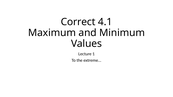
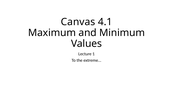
Correct: Correct -> Canvas
